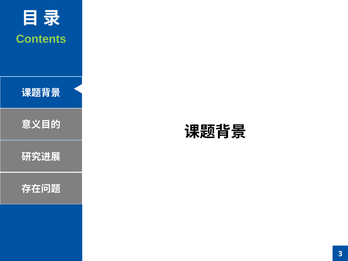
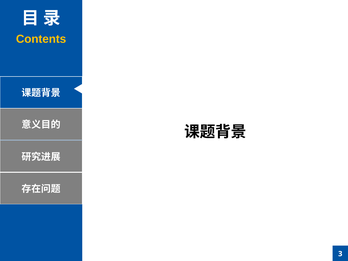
Contents colour: light green -> yellow
